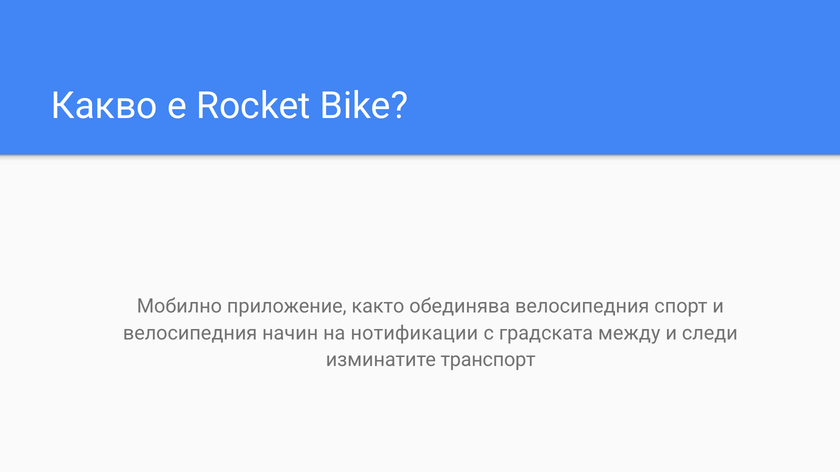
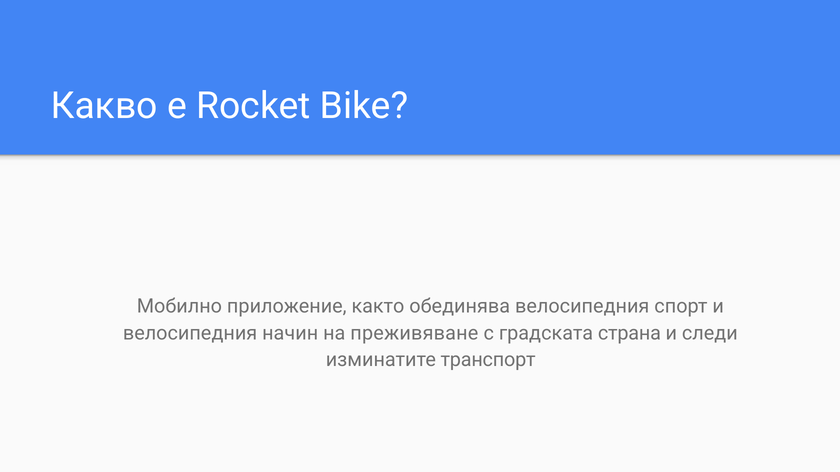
нотификации: нотификации -> преживяване
между: между -> страна
